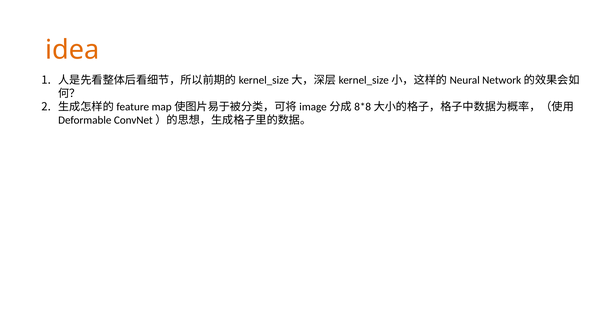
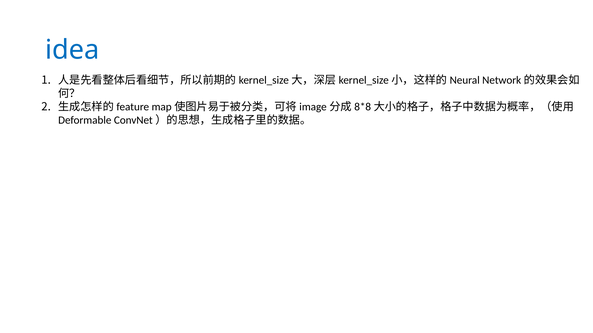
idea colour: orange -> blue
